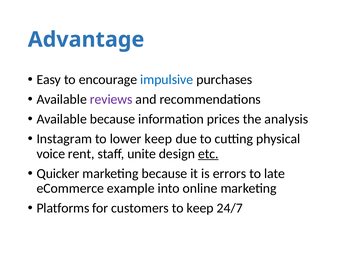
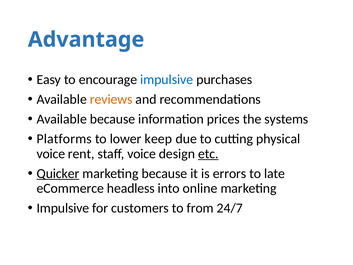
reviews colour: purple -> orange
analysis: analysis -> systems
Instagram: Instagram -> Platforms
staff unite: unite -> voice
Quicker underline: none -> present
example: example -> headless
Platforms at (63, 208): Platforms -> Impulsive
to keep: keep -> from
